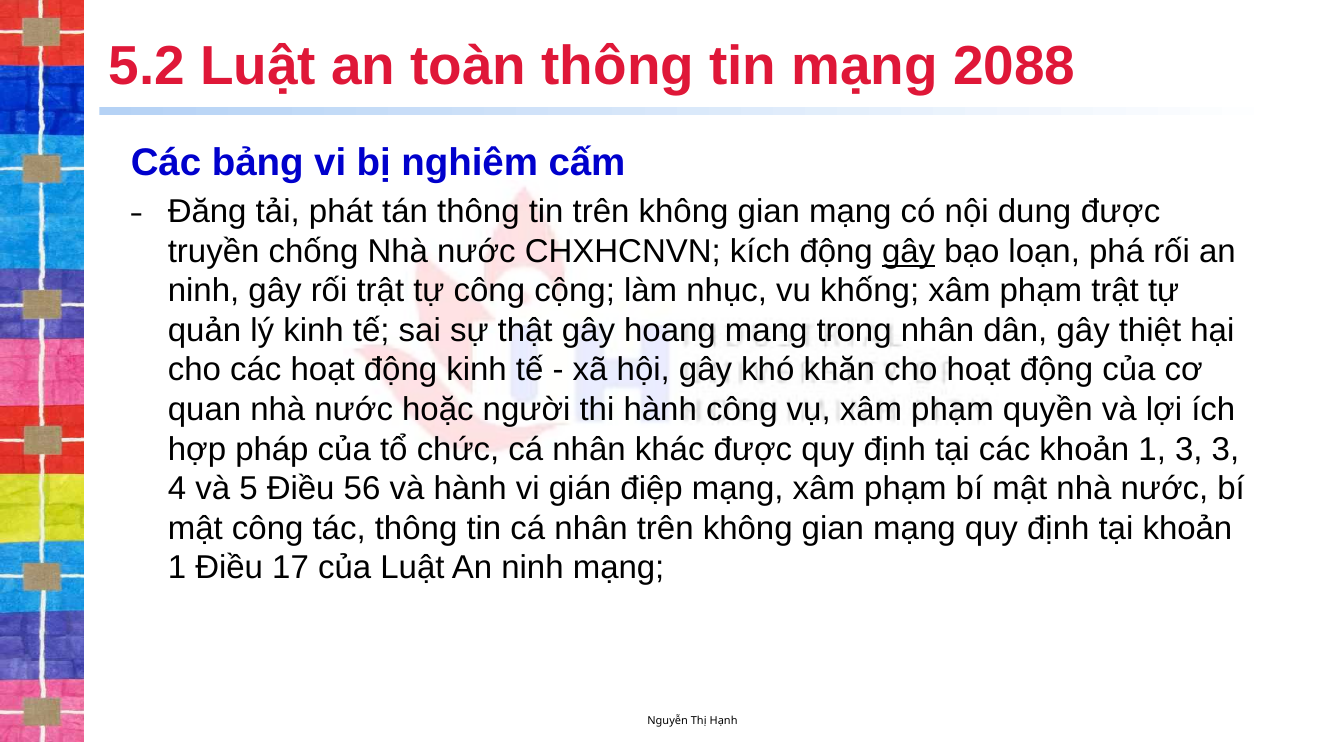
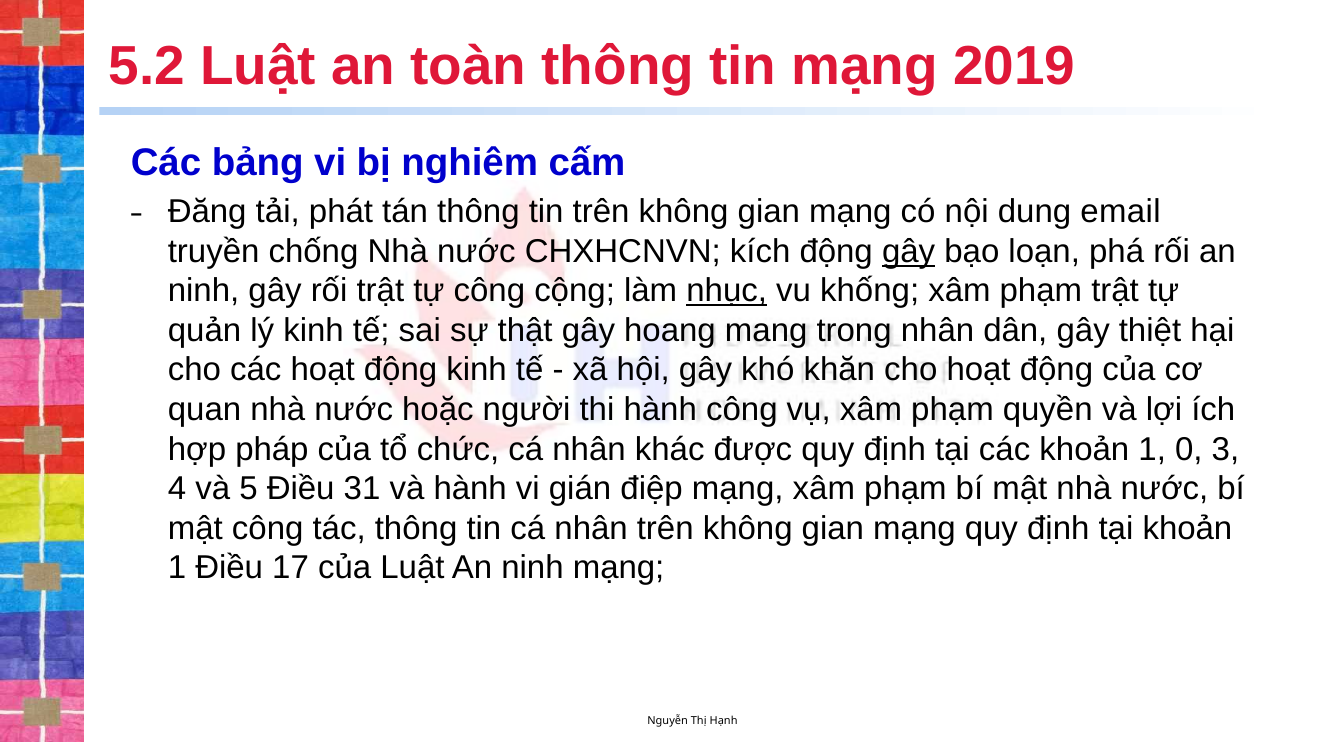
2088: 2088 -> 2019
dung được: được -> email
nhục underline: none -> present
1 3: 3 -> 0
56: 56 -> 31
